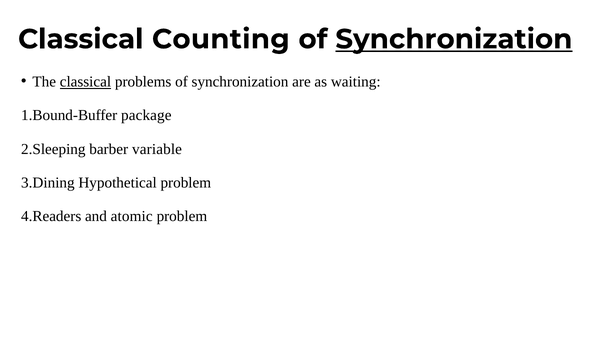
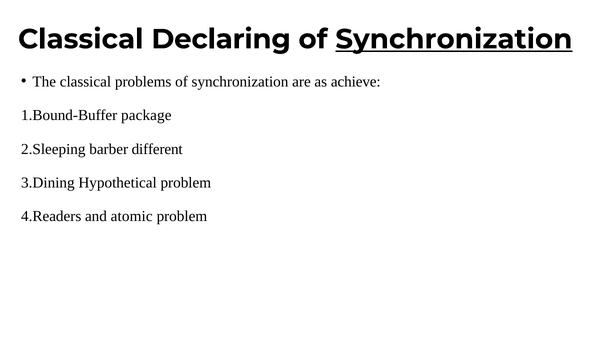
Counting: Counting -> Declaring
classical at (85, 82) underline: present -> none
waiting: waiting -> achieve
variable: variable -> different
